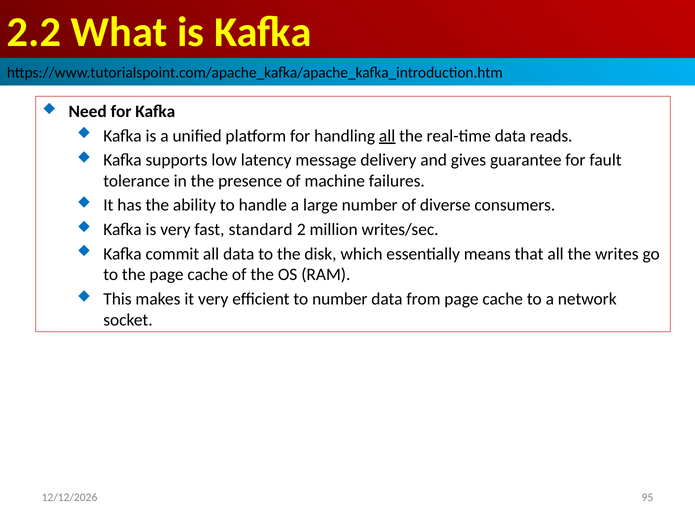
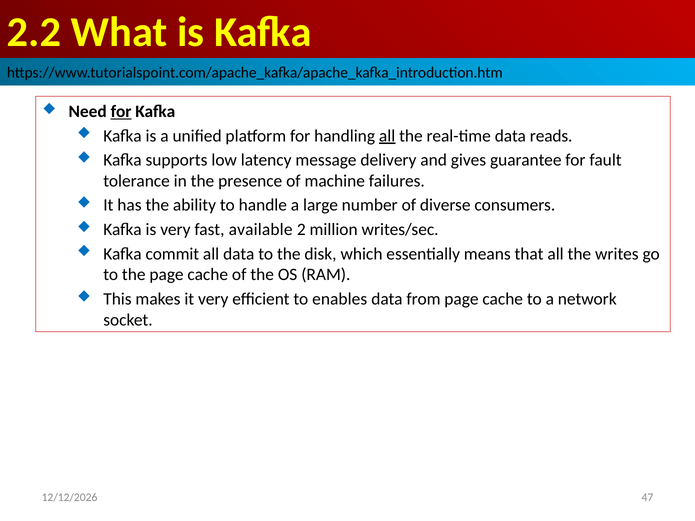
for at (121, 112) underline: none -> present
standard: standard -> available
to number: number -> enables
95: 95 -> 47
